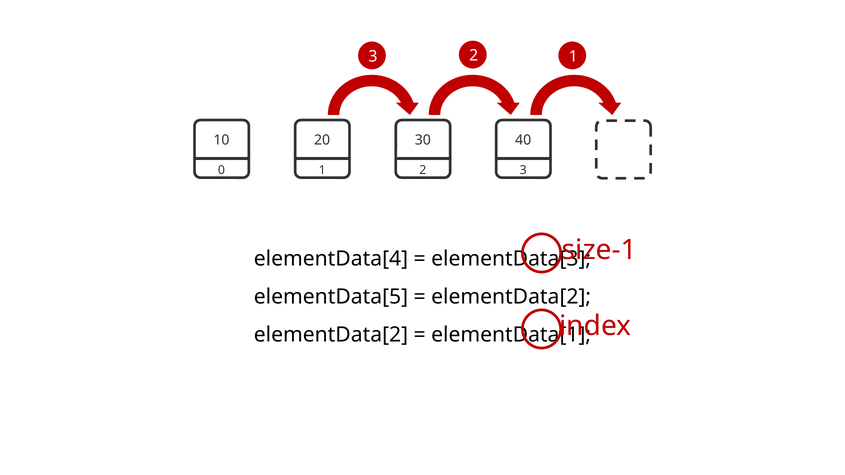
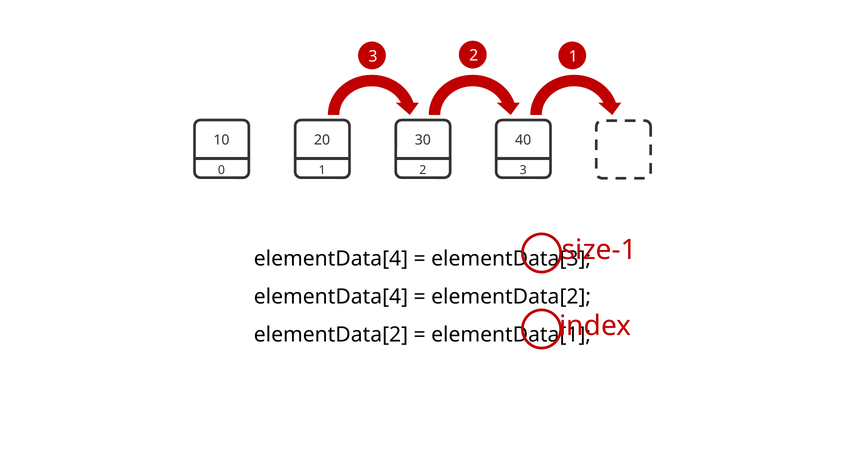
elementData[5 at (331, 297): elementData[5 -> elementData[4
